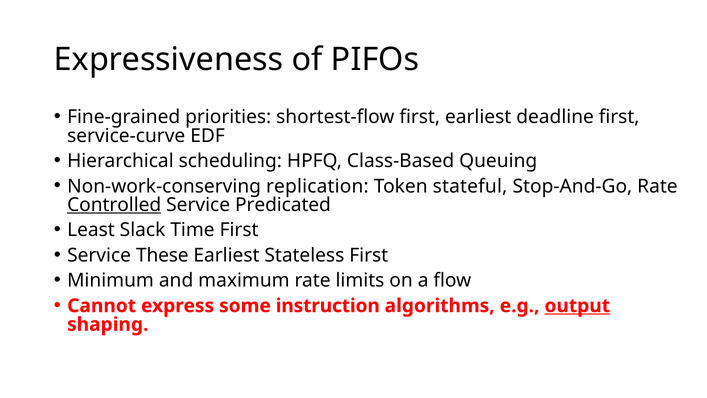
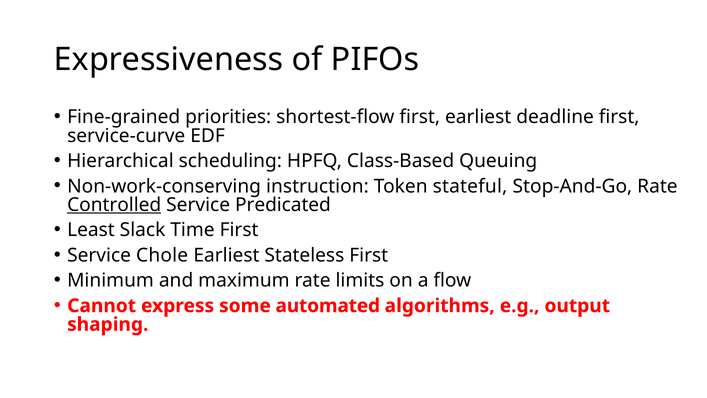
replication: replication -> instruction
These: These -> Chole
instruction: instruction -> automated
output underline: present -> none
